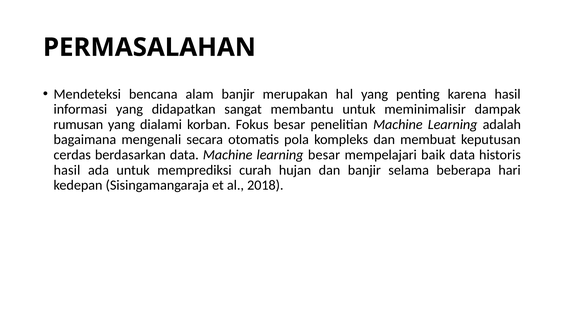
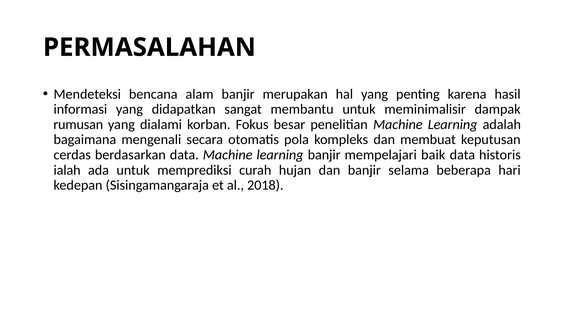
learning besar: besar -> banjir
hasil at (67, 170): hasil -> ialah
